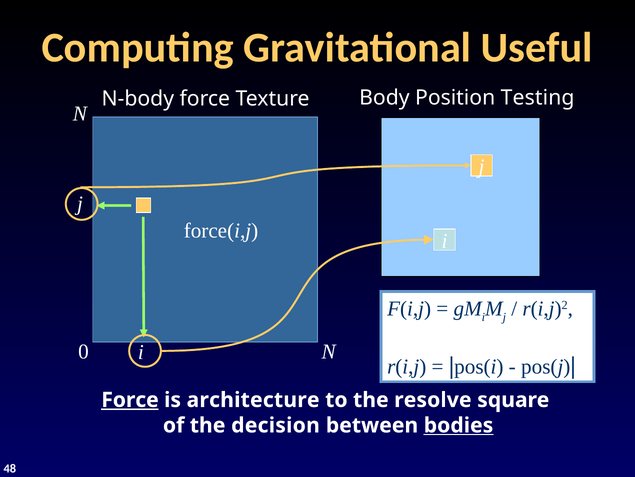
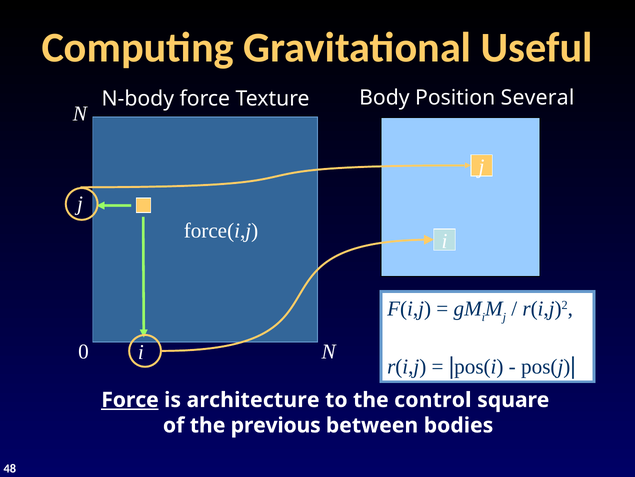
Testing: Testing -> Several
resolve: resolve -> control
decision: decision -> previous
bodies underline: present -> none
